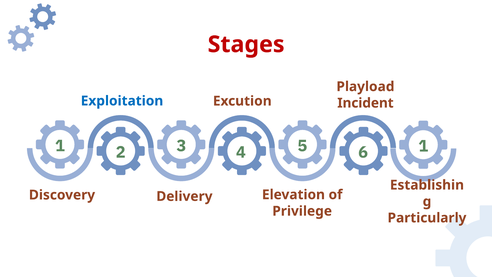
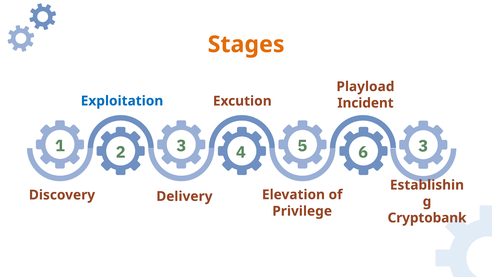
Stages colour: red -> orange
5 1: 1 -> 3
Particularly: Particularly -> Cryptobank
